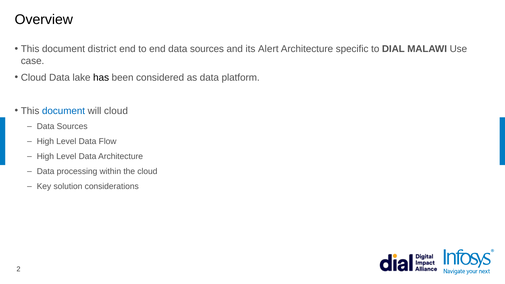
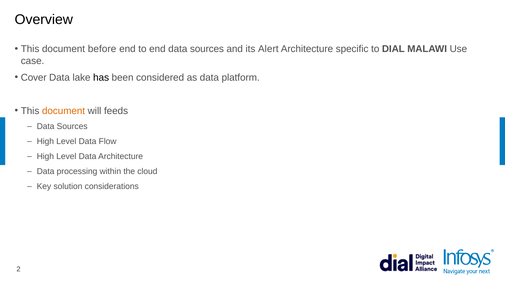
district: district -> before
Cloud at (34, 77): Cloud -> Cover
document at (64, 111) colour: blue -> orange
will cloud: cloud -> feeds
